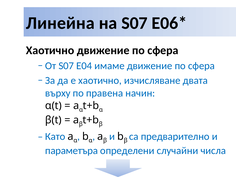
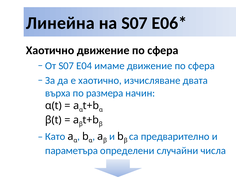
върху: върху -> върха
правена: правена -> размера
